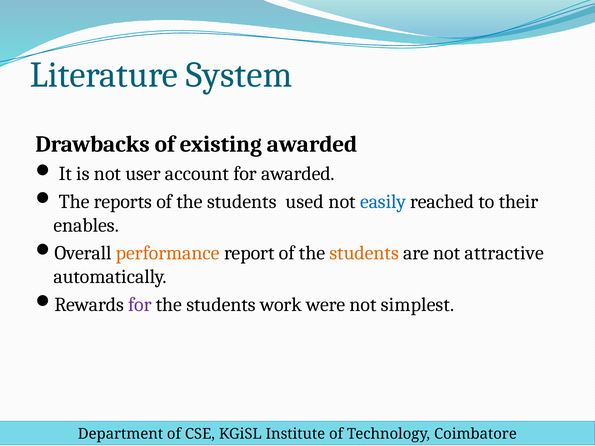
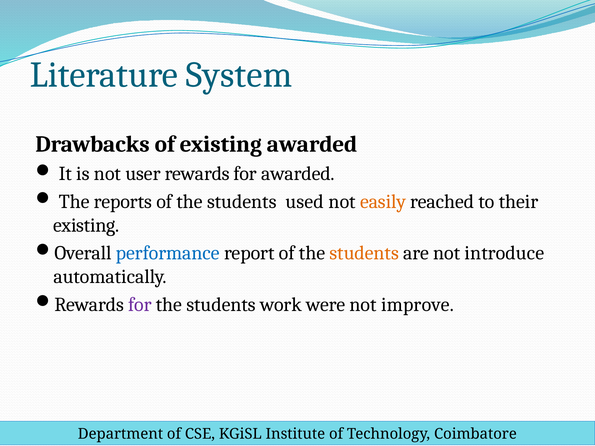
account: account -> rewards
easily colour: blue -> orange
enables at (86, 225): enables -> existing
performance colour: orange -> blue
attractive: attractive -> introduce
simplest: simplest -> improve
